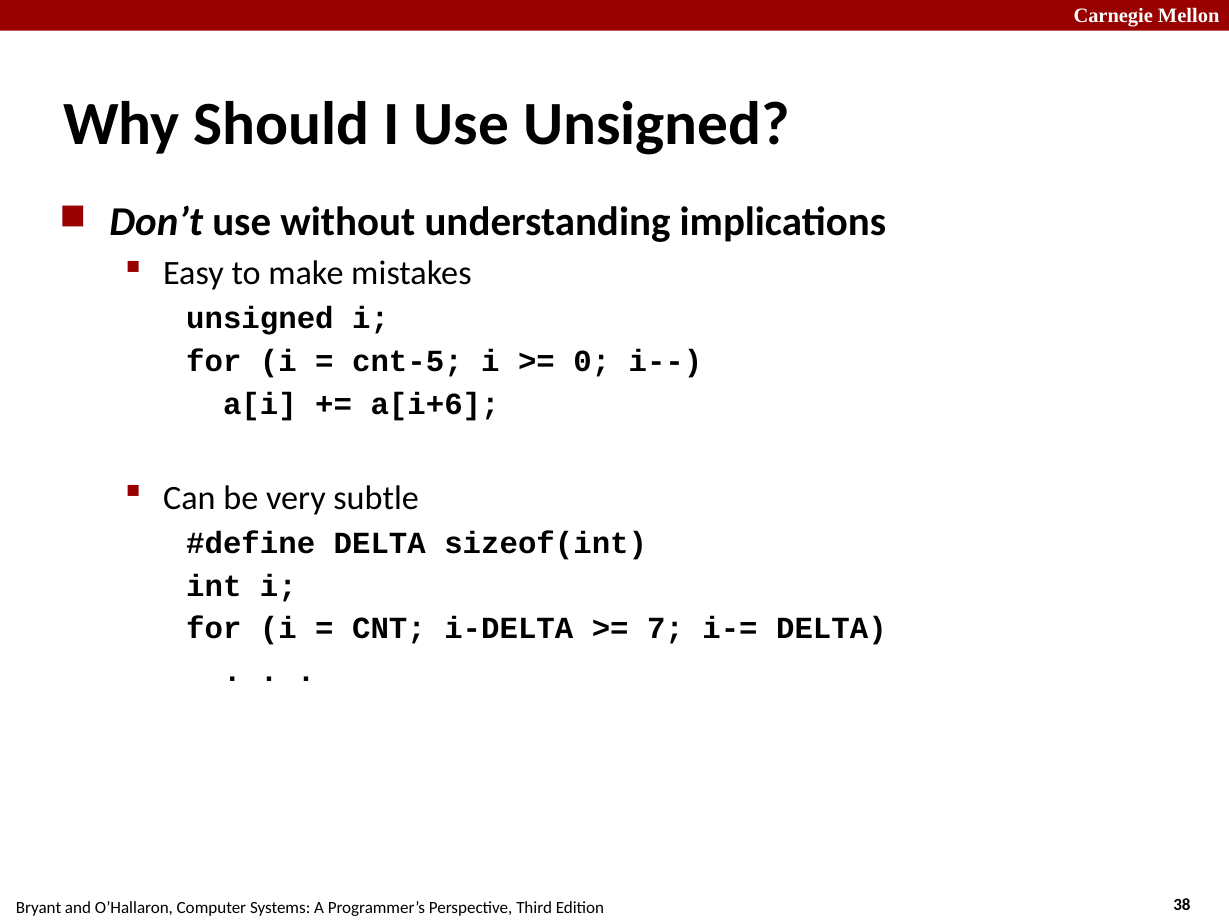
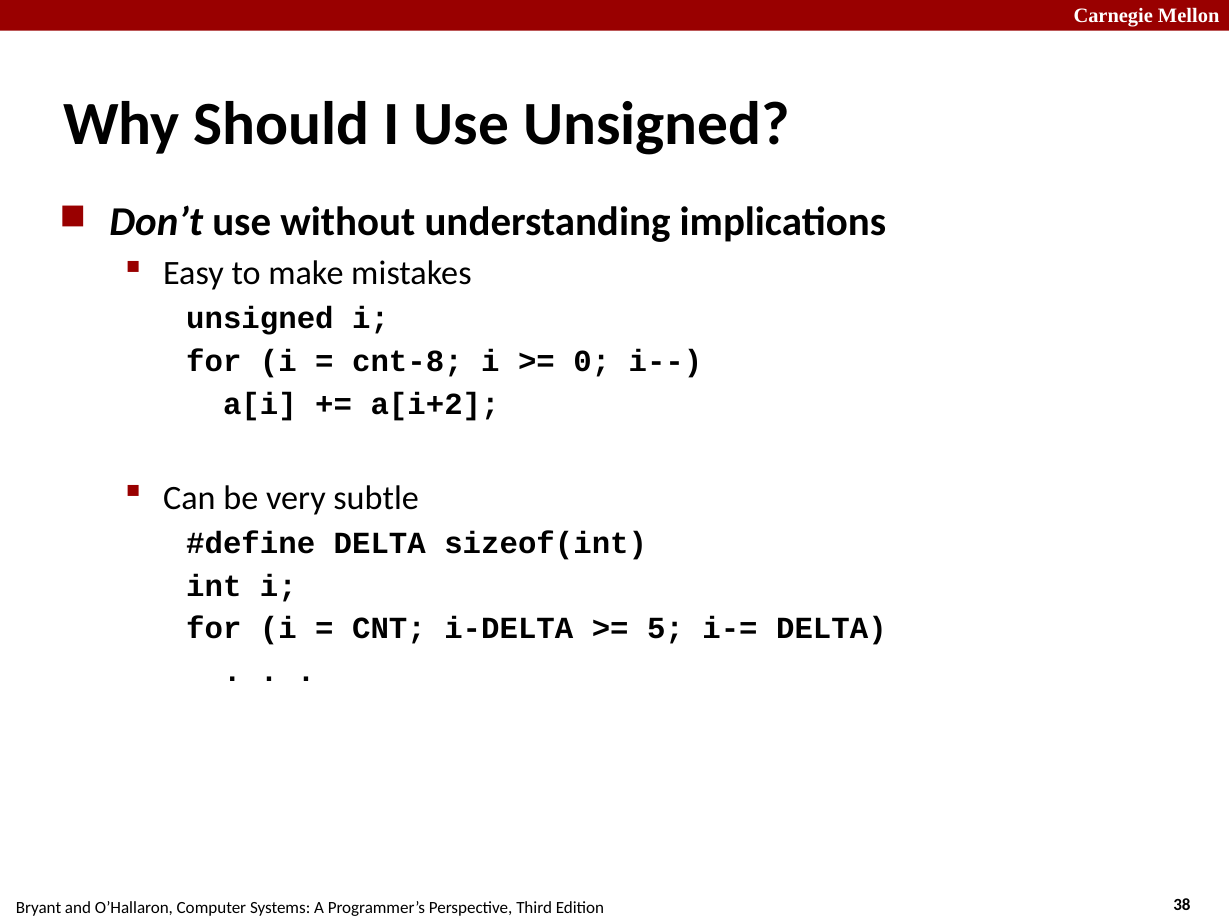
cnt-5: cnt-5 -> cnt-8
a[i+6: a[i+6 -> a[i+2
7: 7 -> 5
